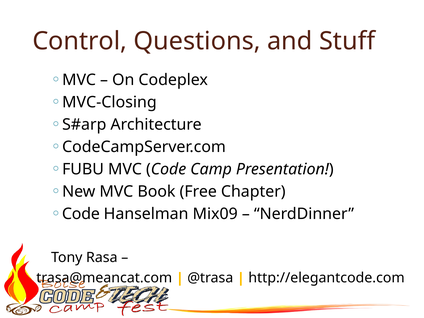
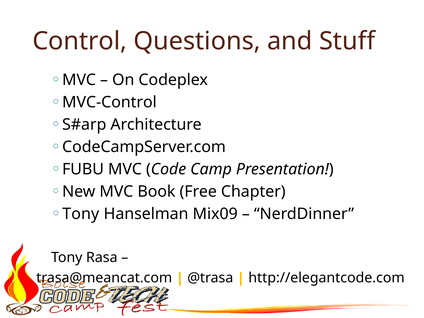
MVC-Closing: MVC-Closing -> MVC-Control
Code at (81, 214): Code -> Tony
